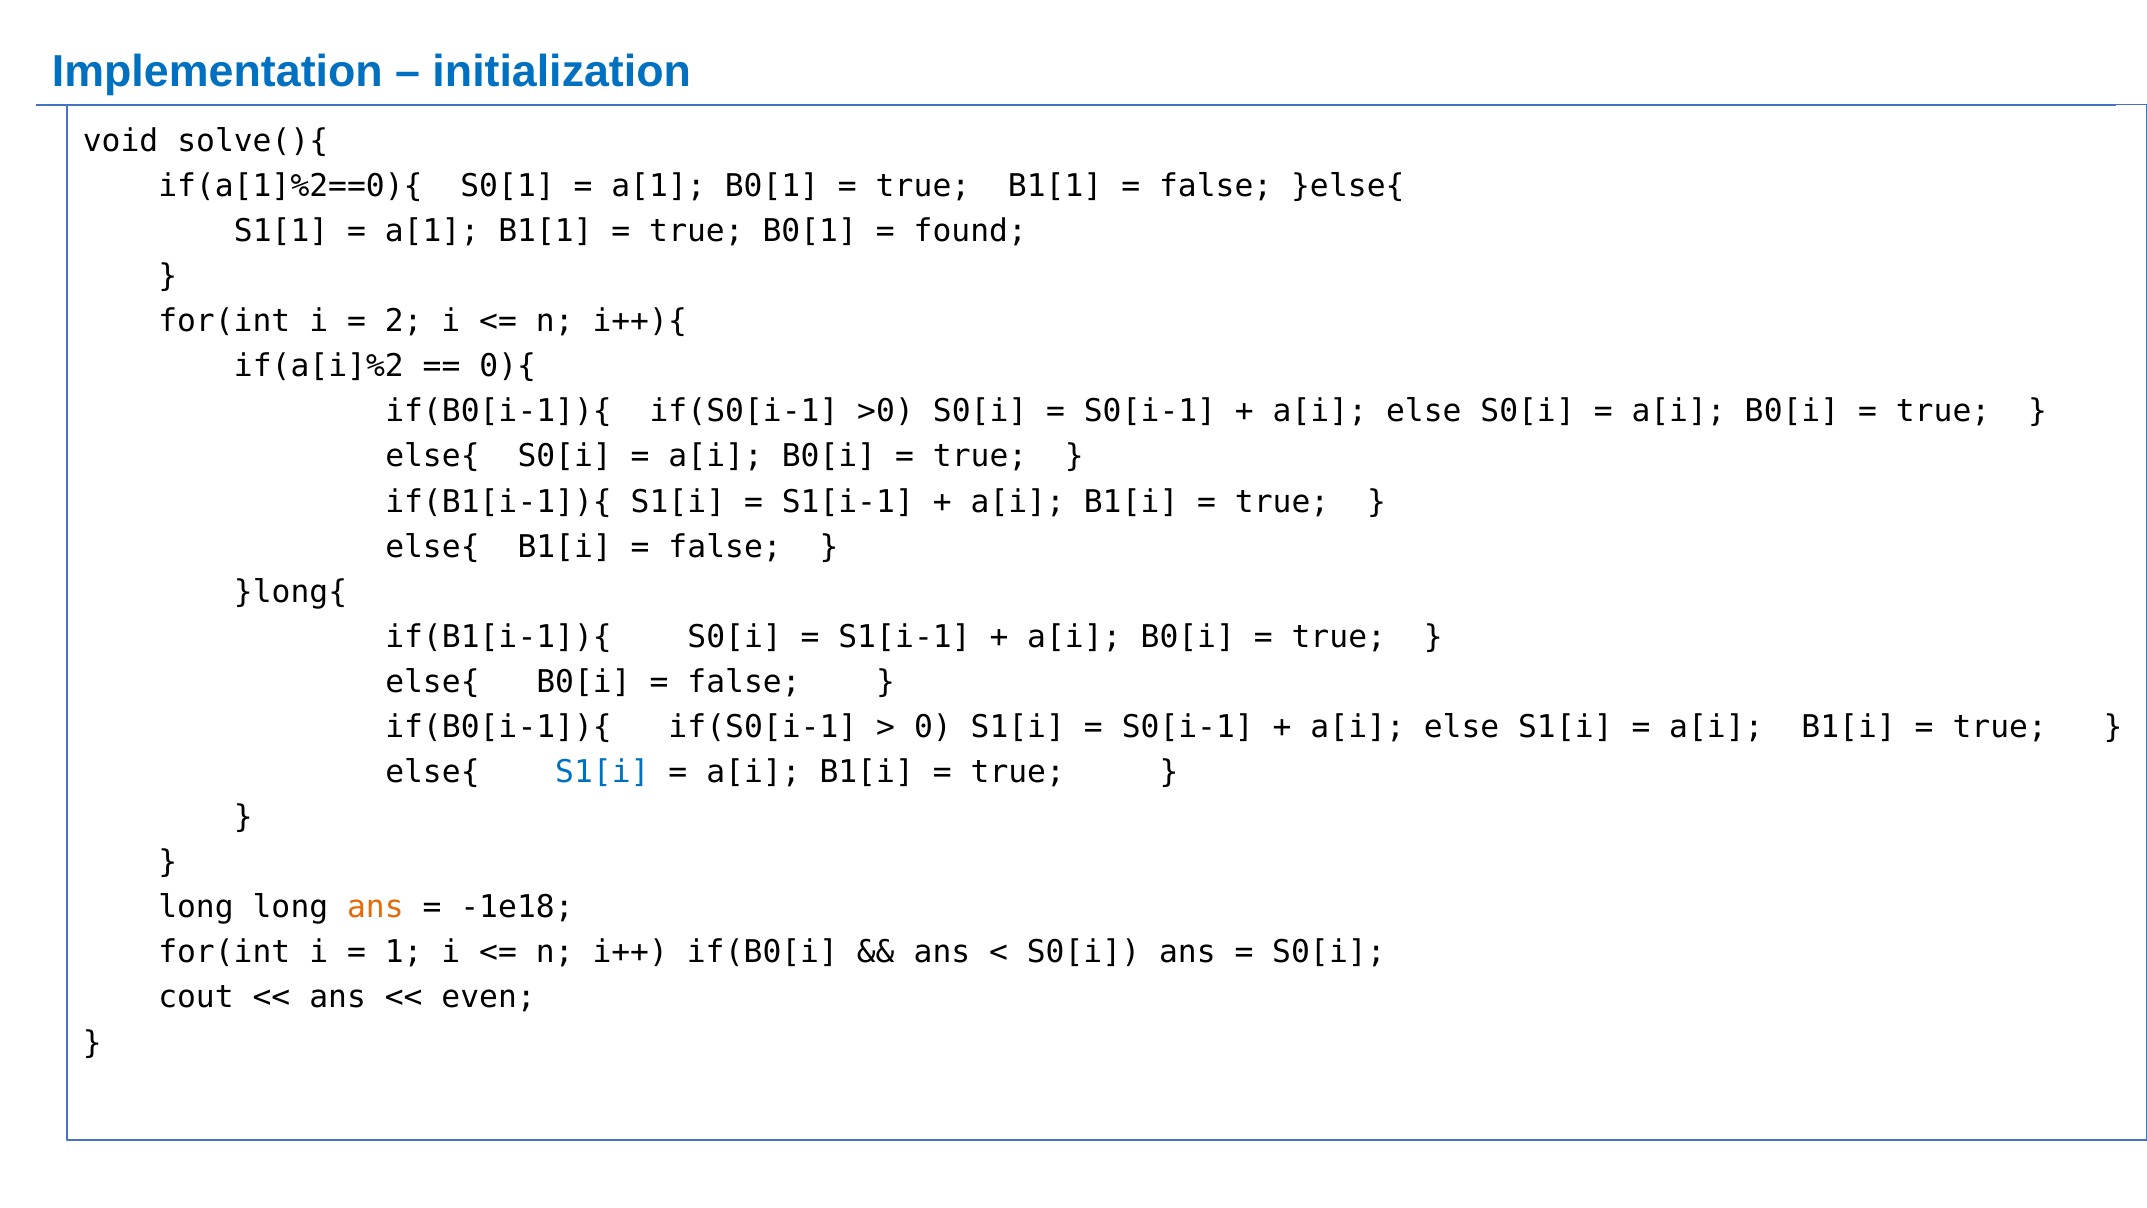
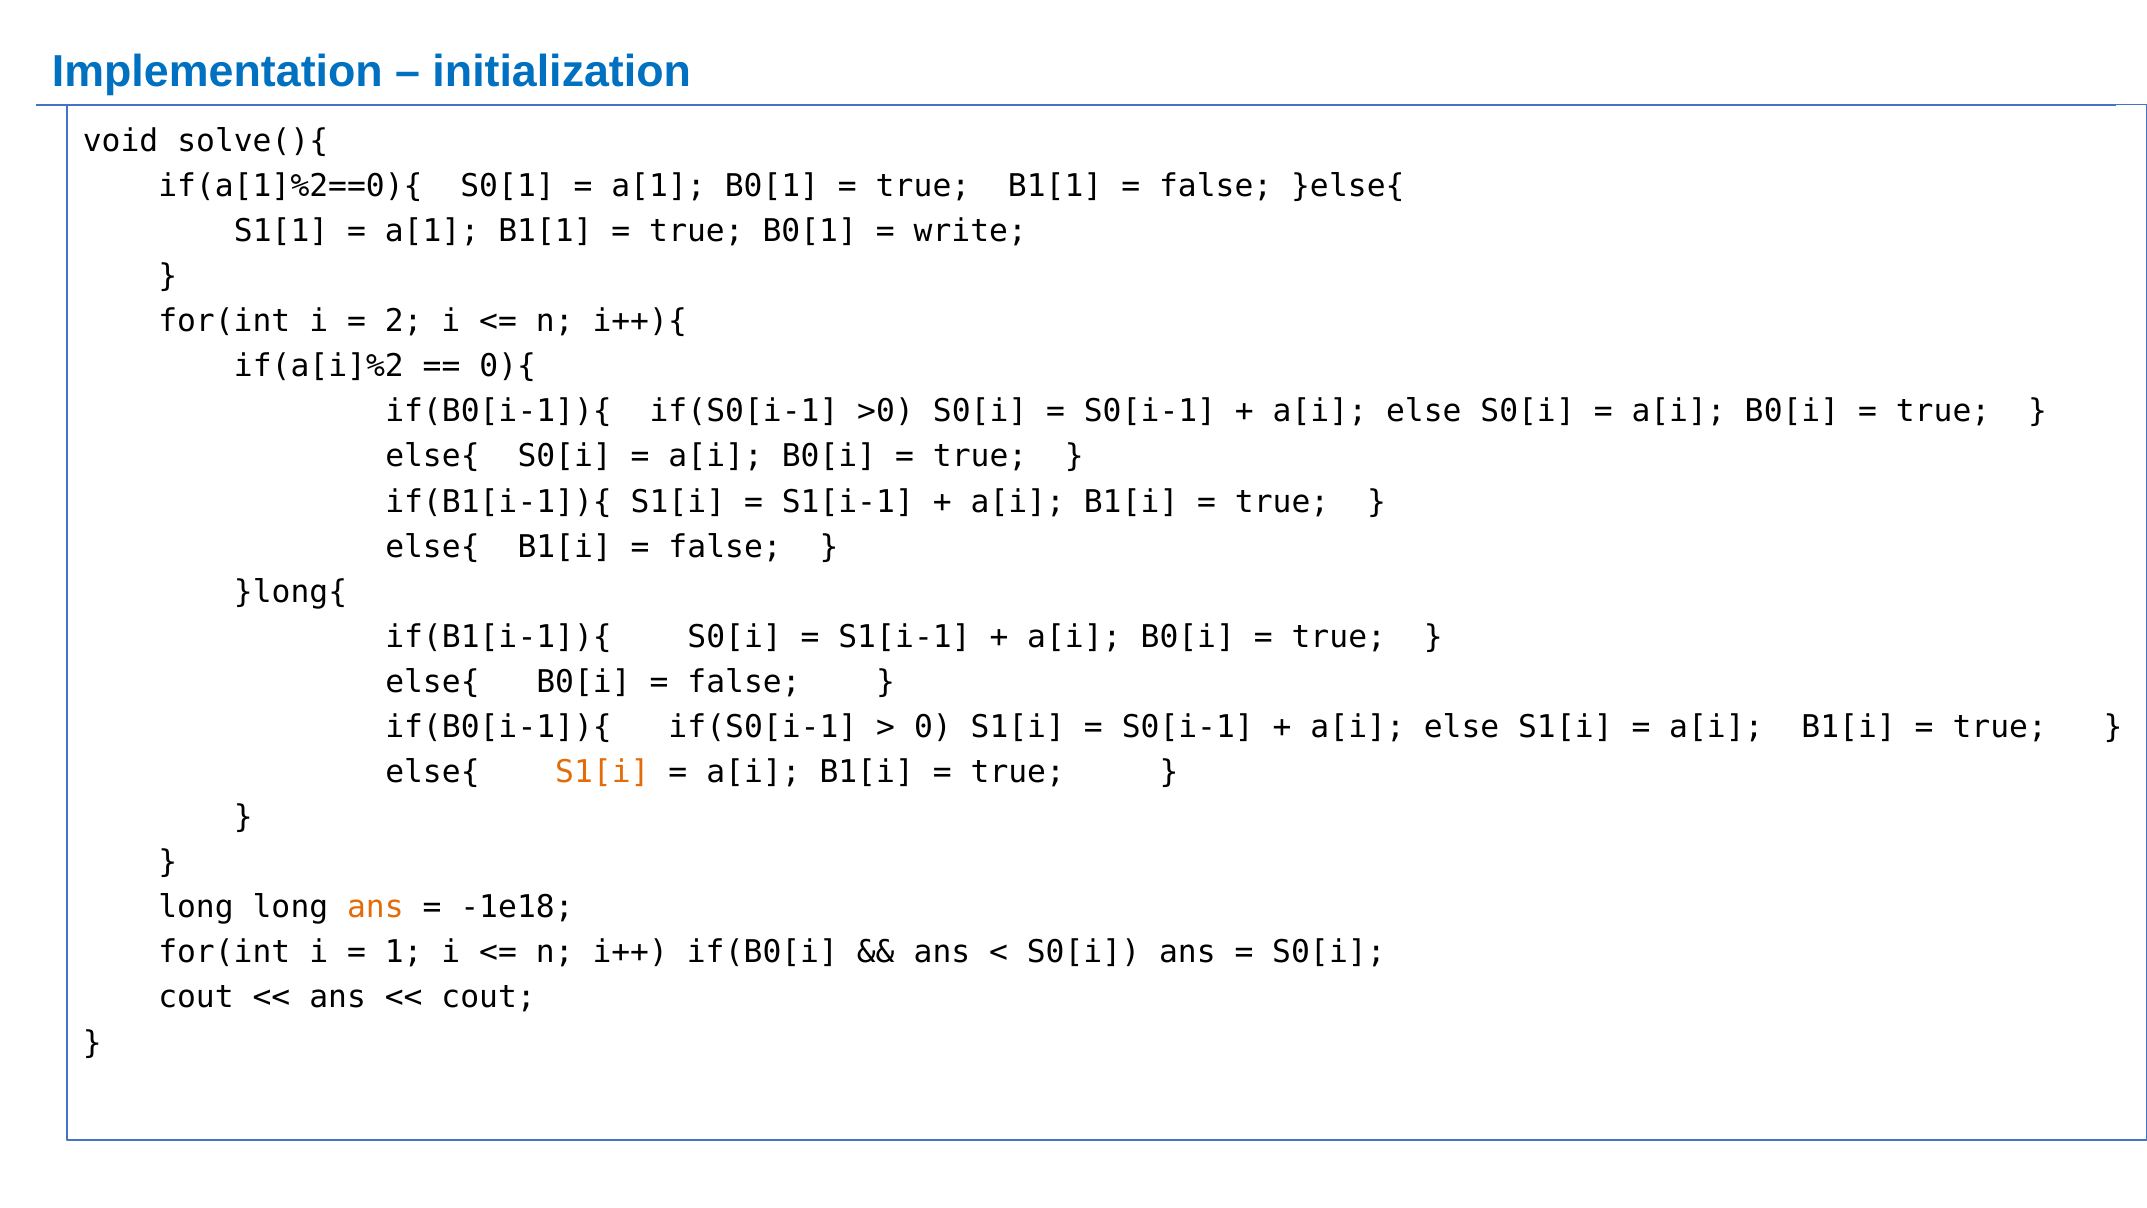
found: found -> write
S1[i at (602, 772) colour: blue -> orange
even at (489, 997): even -> cout
